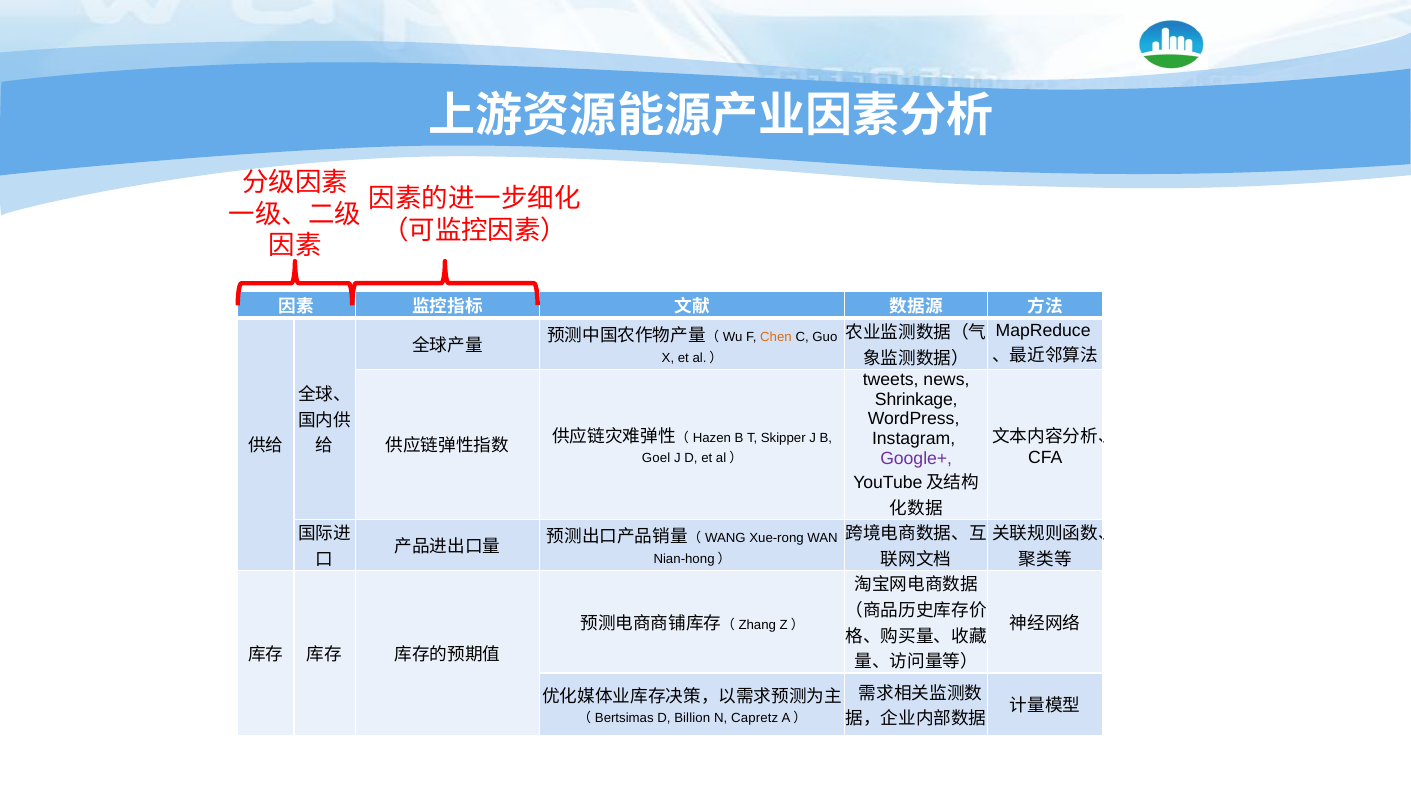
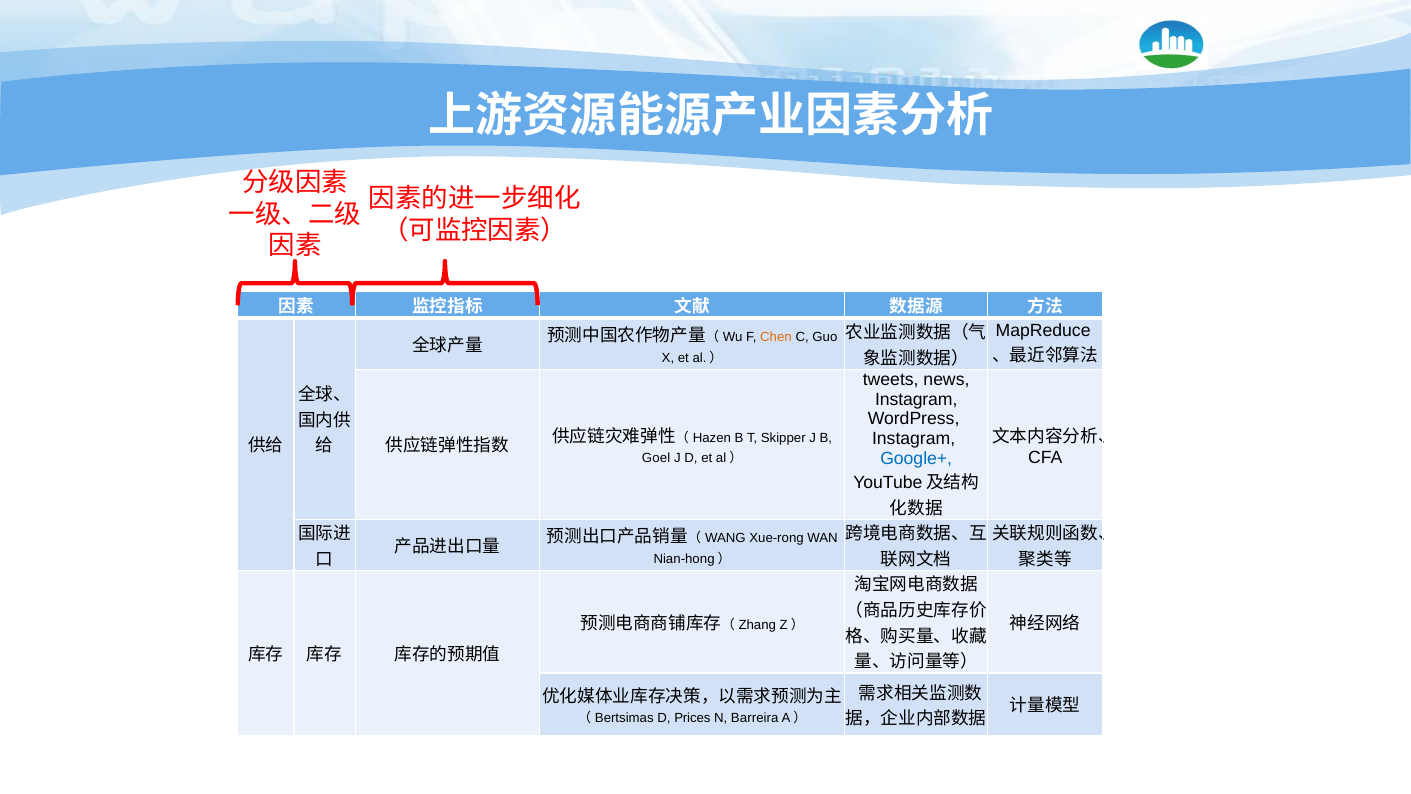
Shrinkage at (916, 399): Shrinkage -> Instagram
Google+ colour: purple -> blue
Billion: Billion -> Prices
Capretz: Capretz -> Barreira
